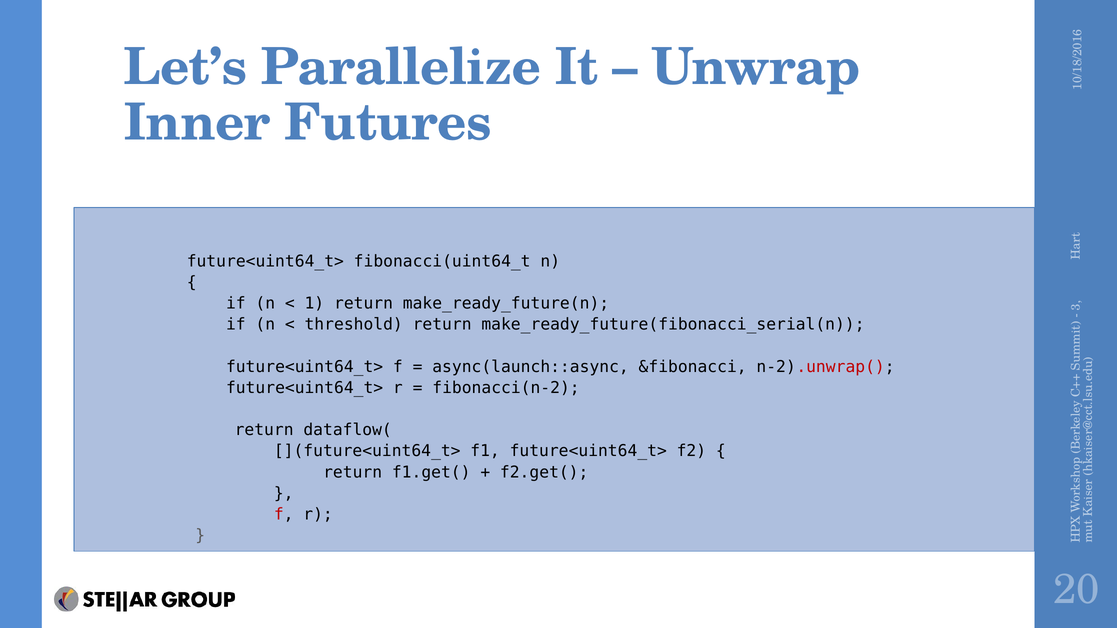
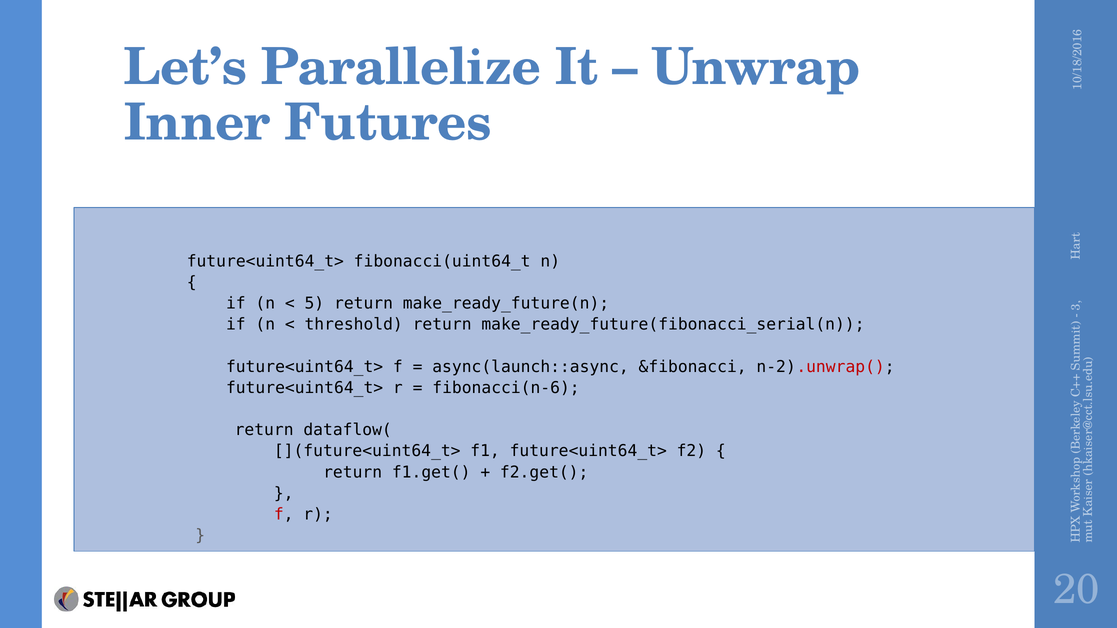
1 at (314, 304): 1 -> 5
fibonacci(n-2: fibonacci(n-2 -> fibonacci(n-6
